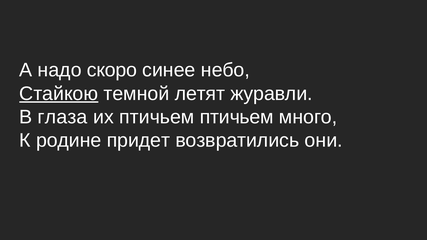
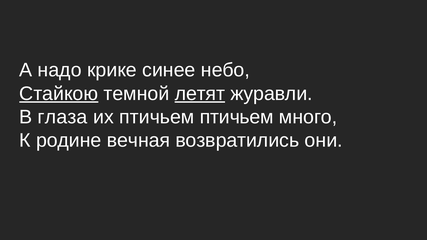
скоро: скоро -> крике
летят underline: none -> present
придет: придет -> вечная
